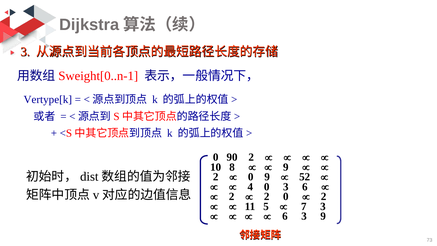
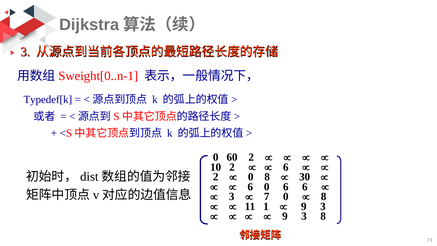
Vertype[k: Vertype[k -> Typedef[k
90: 90 -> 60
10 8: 8 -> 2
9 at (286, 167): 9 -> 6
0 9: 9 -> 8
52: 52 -> 30
4 at (250, 187): 4 -> 6
0 3: 3 -> 6
2 at (232, 196): 2 -> 3
2 at (267, 196): 2 -> 7
2 at (324, 196): 2 -> 8
5: 5 -> 1
7 at (304, 206): 7 -> 9
6 at (285, 216): 6 -> 9
3 9: 9 -> 8
